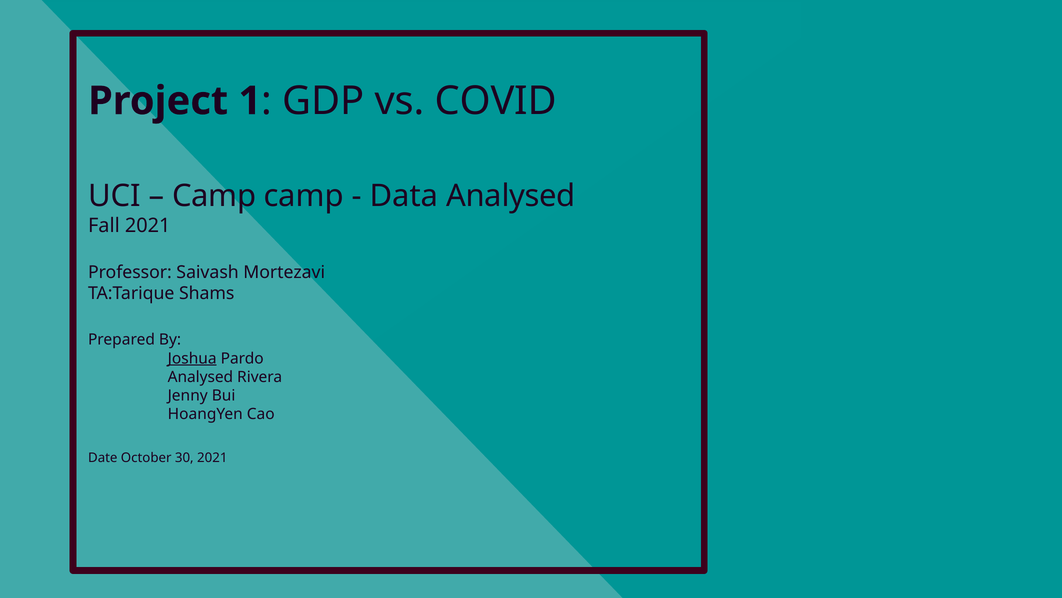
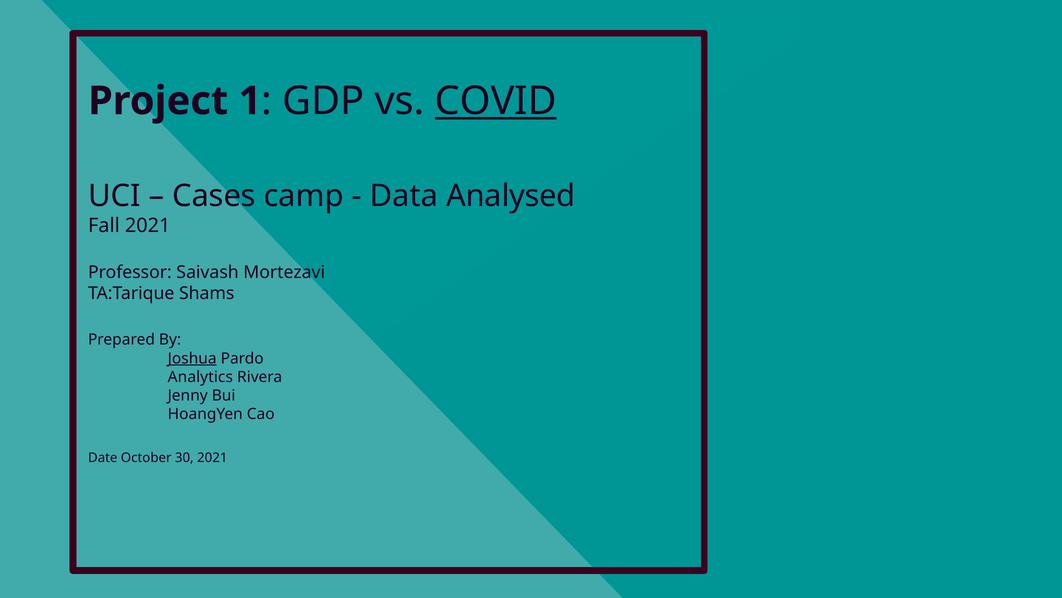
COVID underline: none -> present
Camp at (214, 196): Camp -> Cases
Analysed at (200, 377): Analysed -> Analytics
